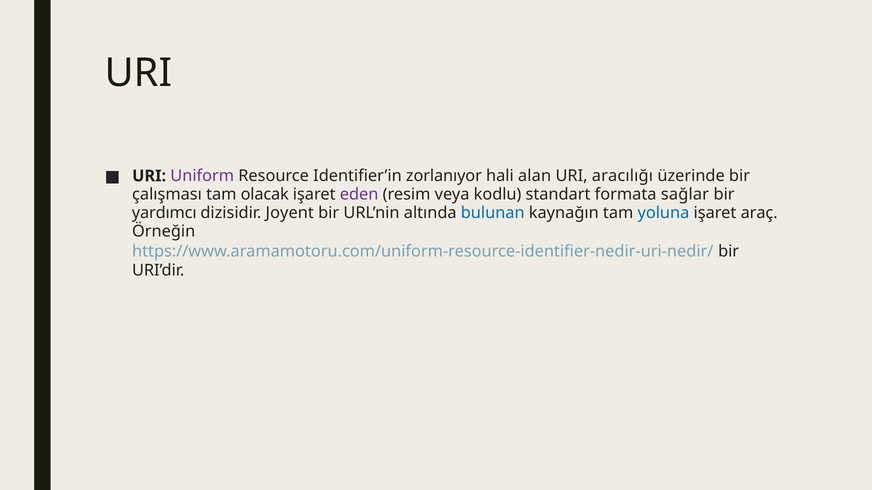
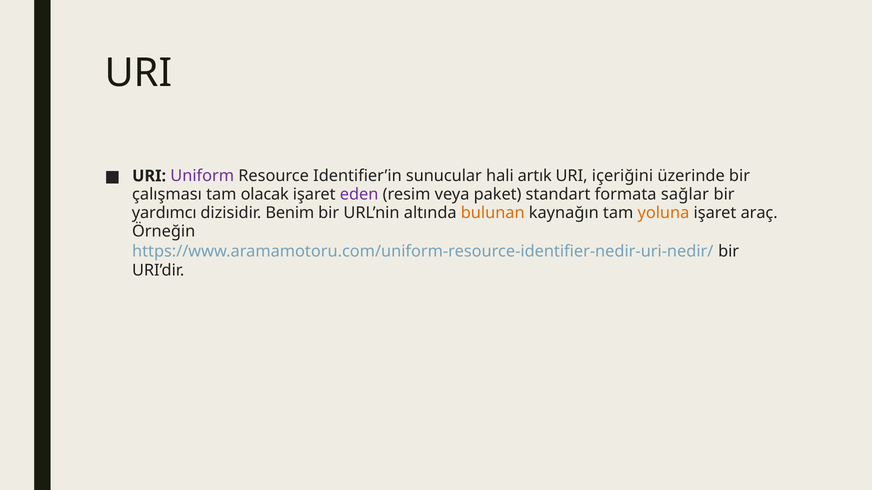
zorlanıyor: zorlanıyor -> sunucular
alan: alan -> artık
aracılığı: aracılığı -> içeriğini
kodlu: kodlu -> paket
Joyent: Joyent -> Benim
bulunan colour: blue -> orange
yoluna colour: blue -> orange
